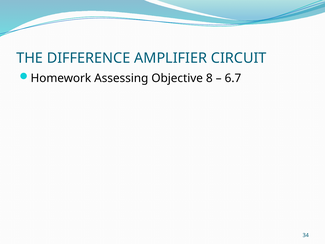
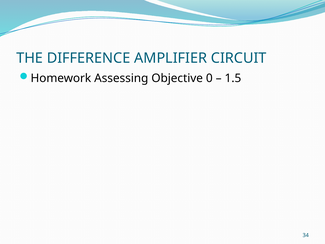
8: 8 -> 0
6.7: 6.7 -> 1.5
